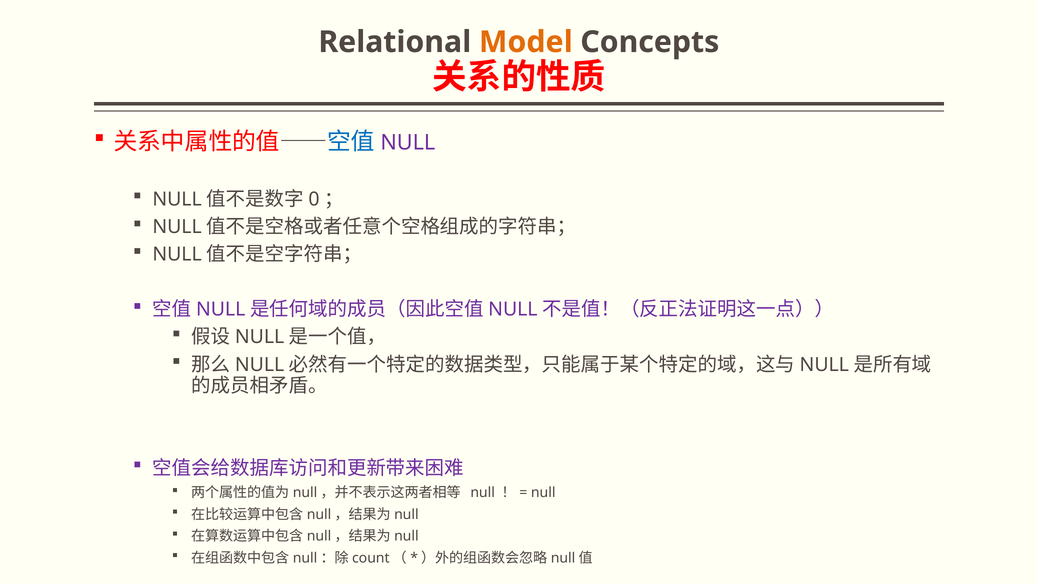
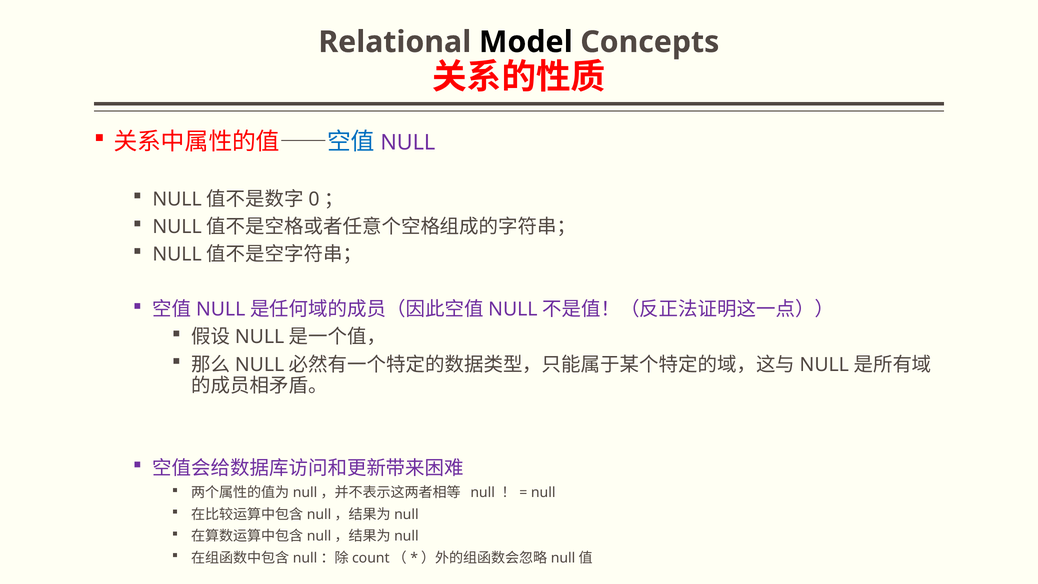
Model colour: orange -> black
